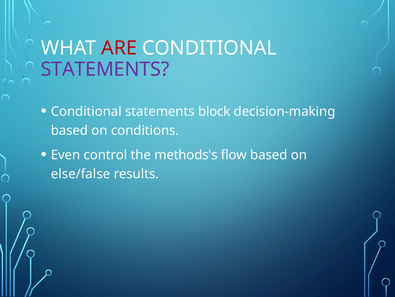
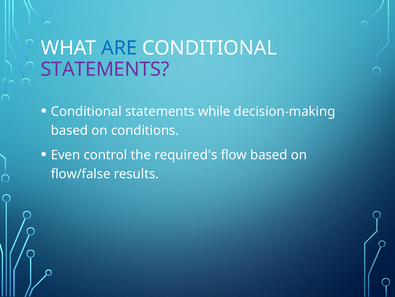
ARE colour: red -> blue
block: block -> while
methods's: methods's -> required's
else/false: else/false -> flow/false
